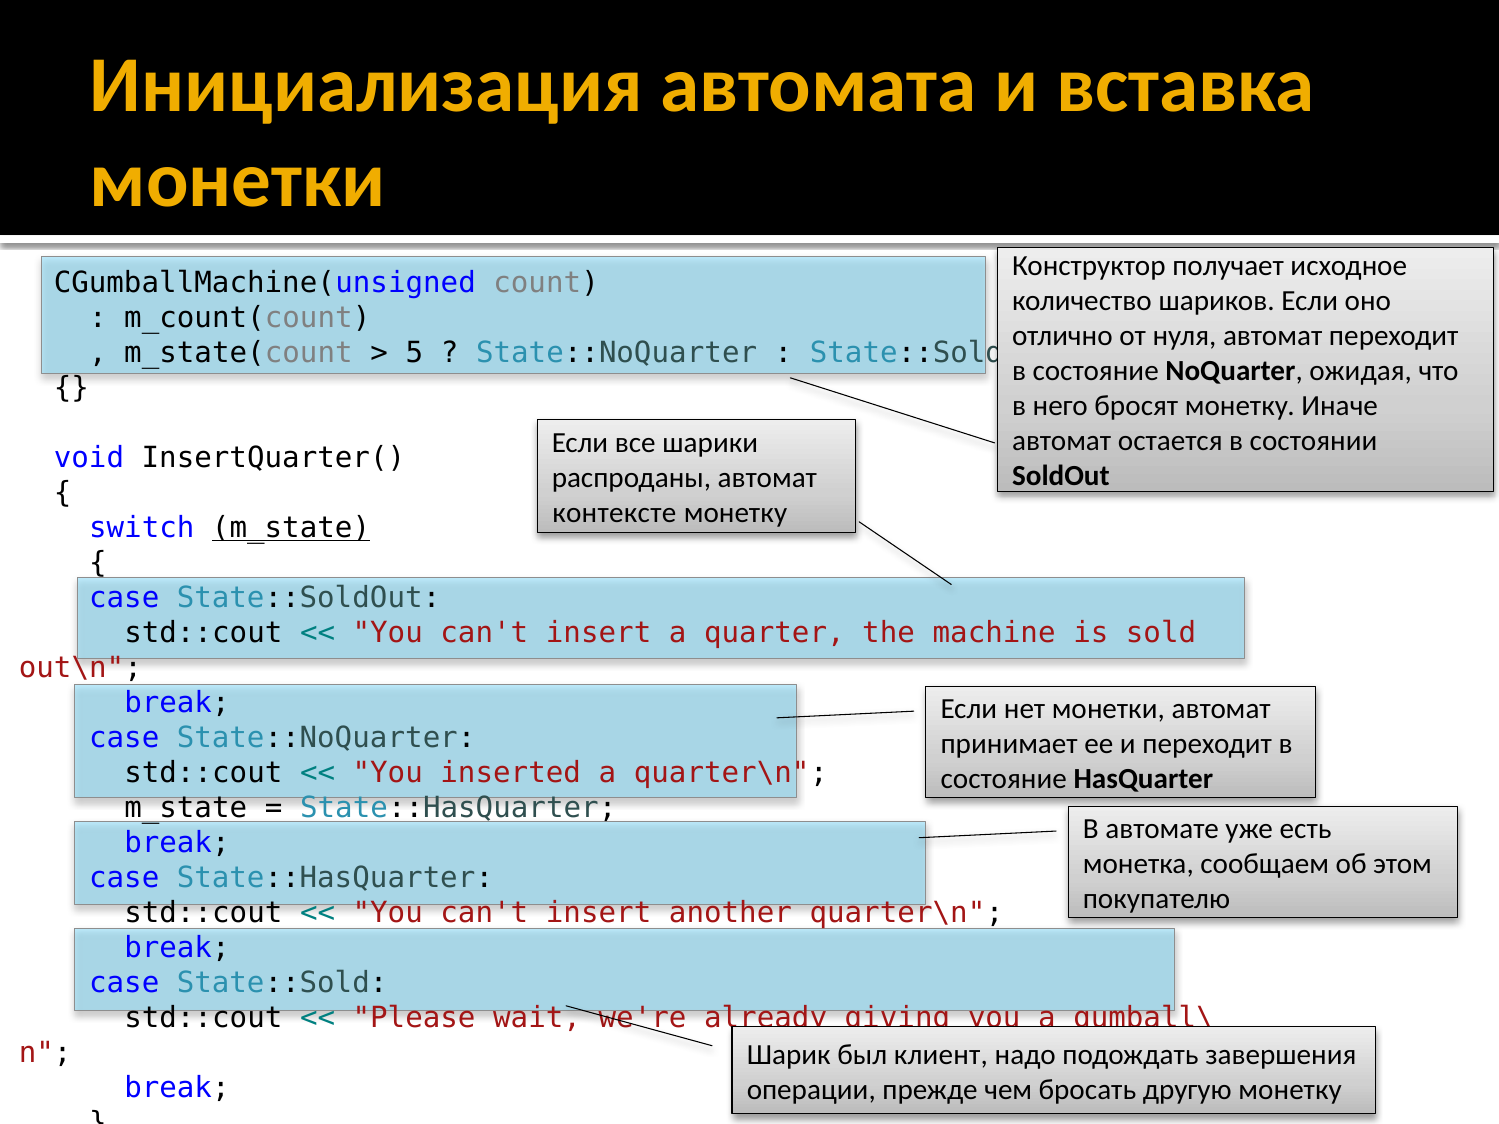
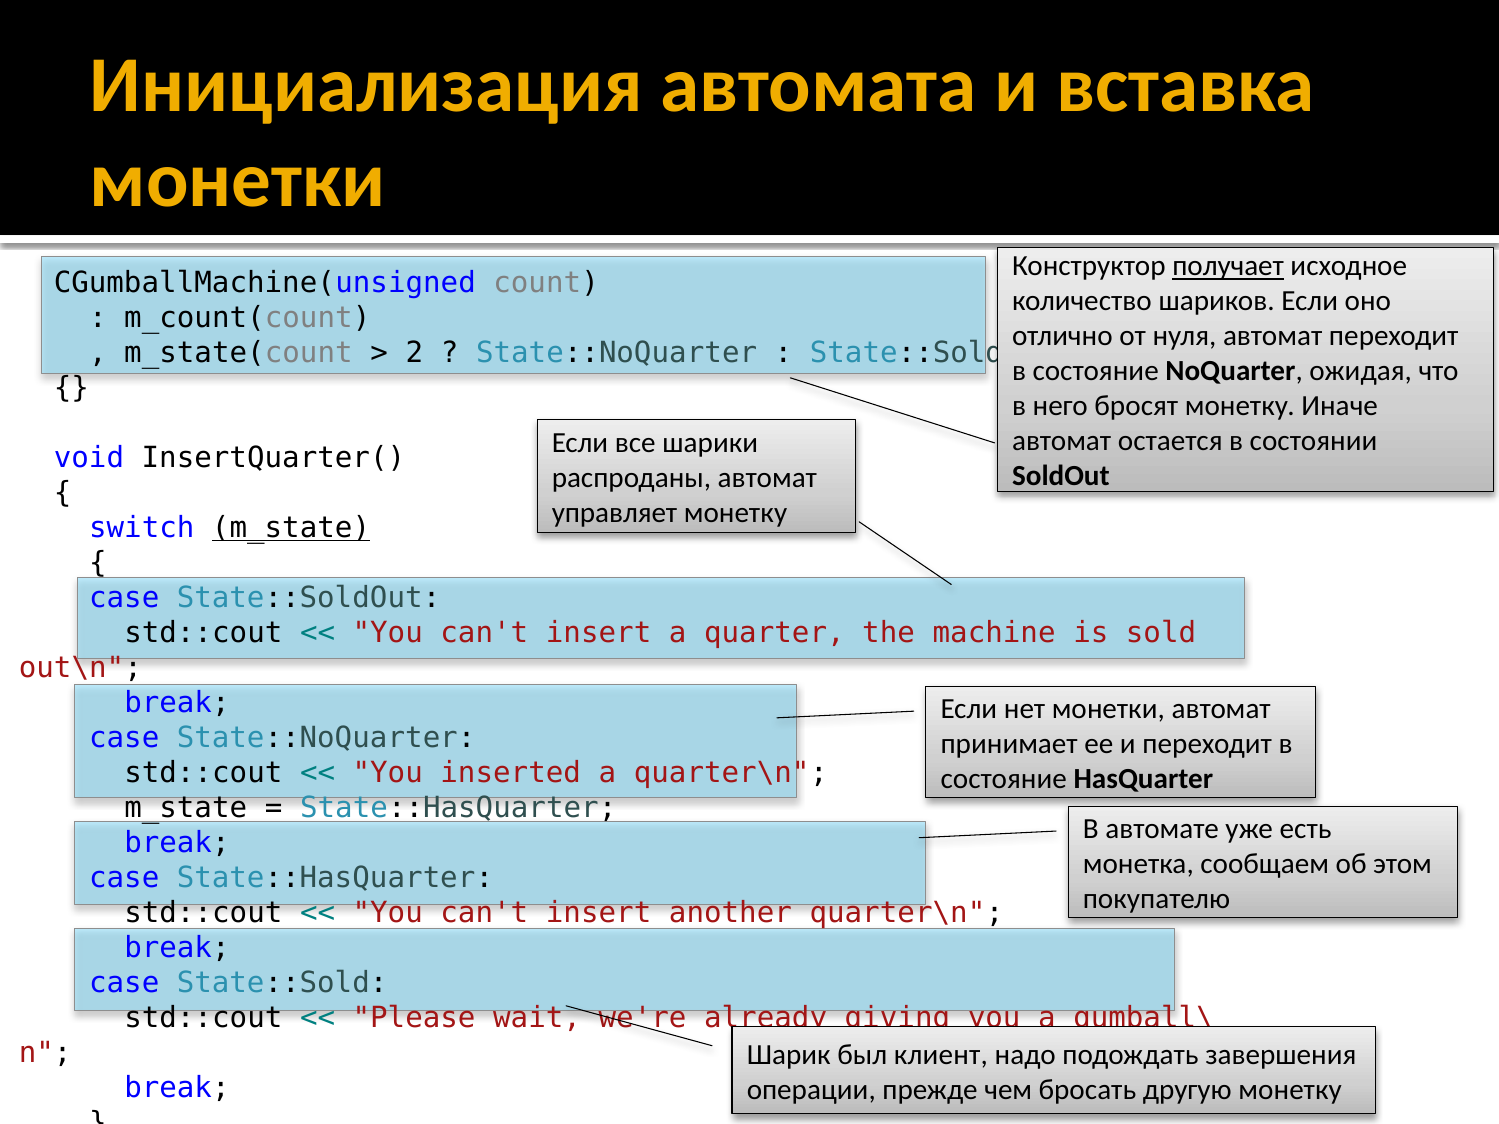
получает underline: none -> present
5: 5 -> 2
контексте: контексте -> управляет
